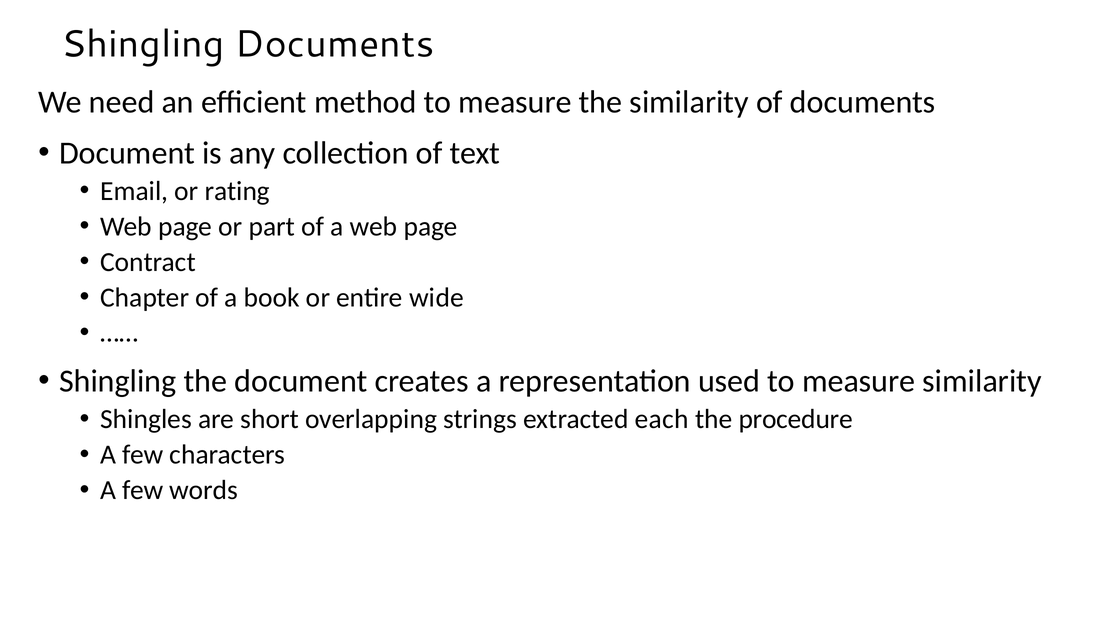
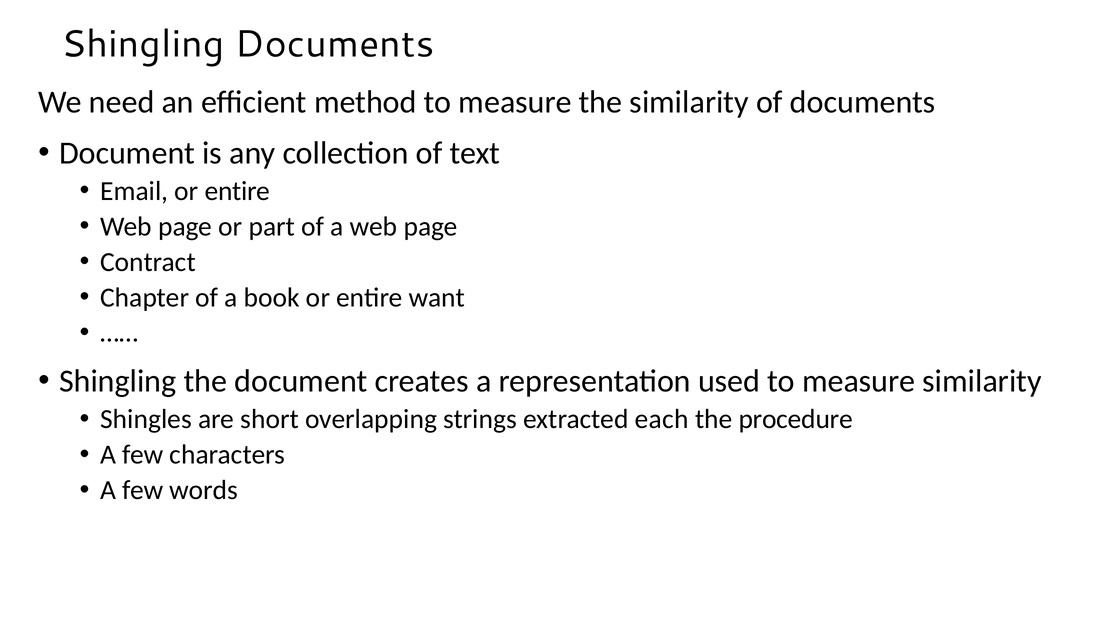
Email or rating: rating -> entire
wide: wide -> want
